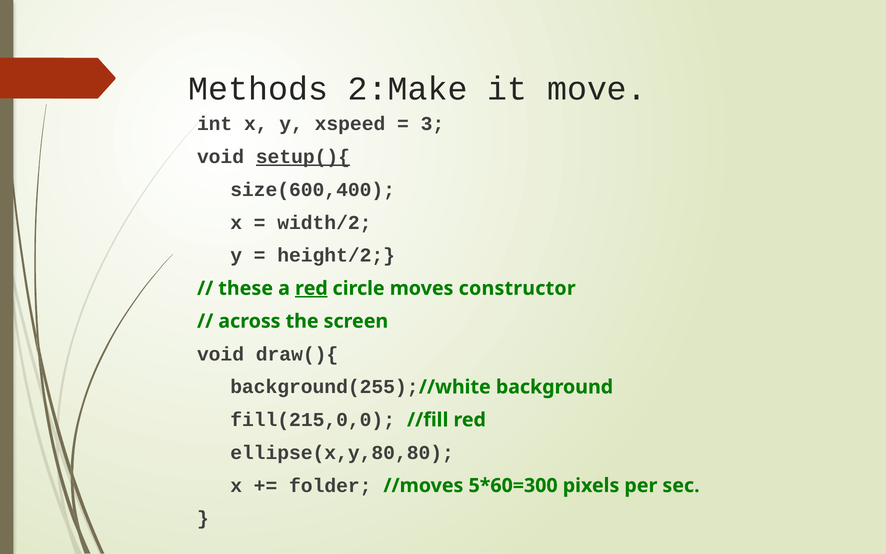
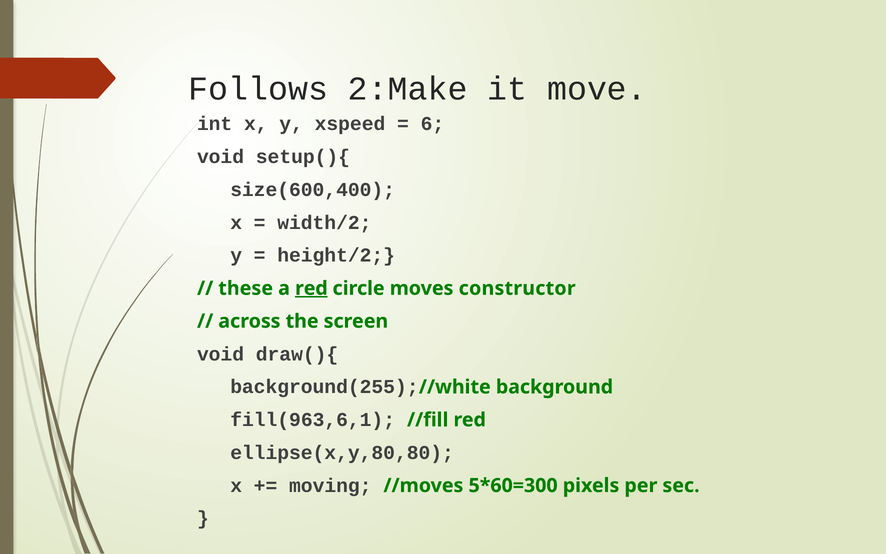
Methods: Methods -> Follows
3: 3 -> 6
setup(){ underline: present -> none
fill(215,0,0: fill(215,0,0 -> fill(963,6,1
folder: folder -> moving
